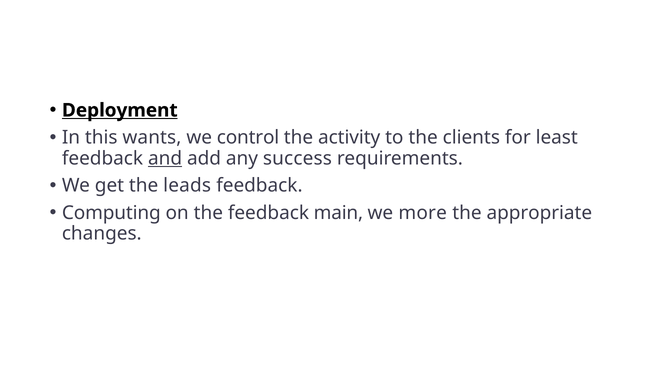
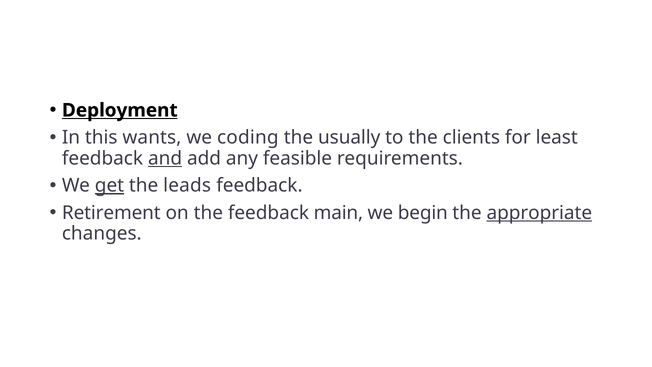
control: control -> coding
activity: activity -> usually
success: success -> feasible
get underline: none -> present
Computing: Computing -> Retirement
more: more -> begin
appropriate underline: none -> present
